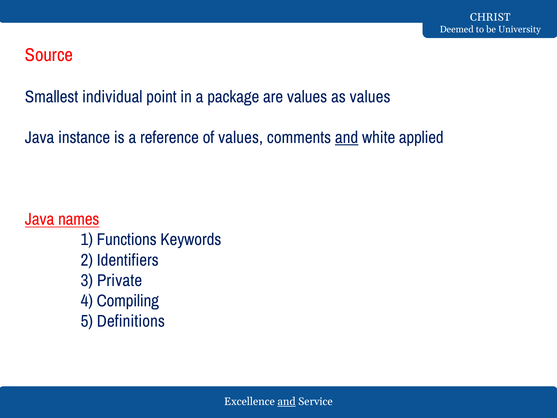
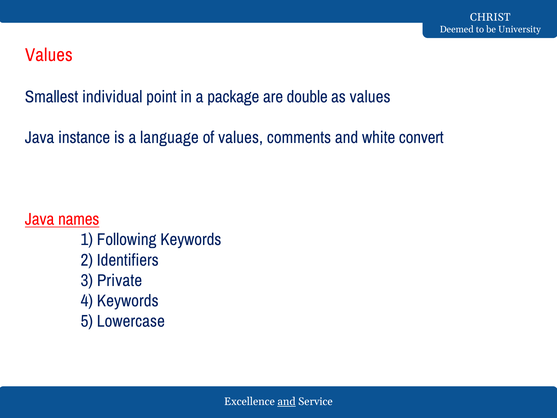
Source at (49, 55): Source -> Values
are values: values -> double
reference: reference -> language
and at (347, 138) underline: present -> none
applied: applied -> convert
Functions: Functions -> Following
4 Compiling: Compiling -> Keywords
Definitions: Definitions -> Lowercase
